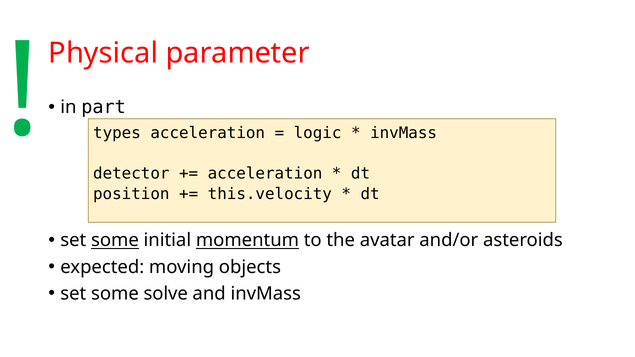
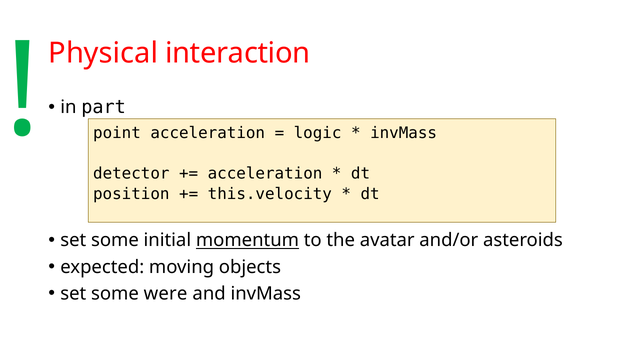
parameter: parameter -> interaction
types: types -> point
some at (115, 240) underline: present -> none
solve: solve -> were
